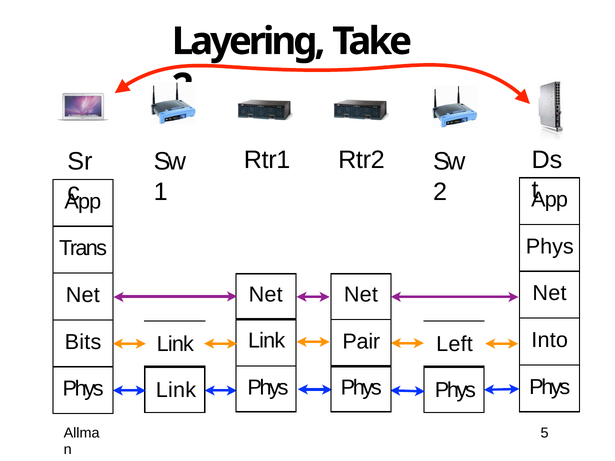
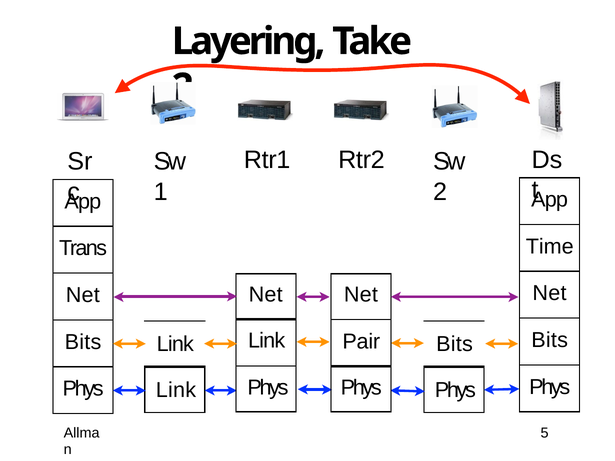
Phys at (550, 247): Phys -> Time
Into at (550, 340): Into -> Bits
Link Left: Left -> Bits
